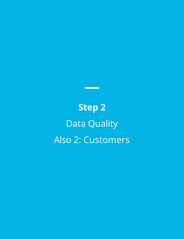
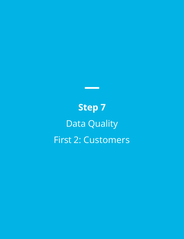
Step 2: 2 -> 7
Also: Also -> First
